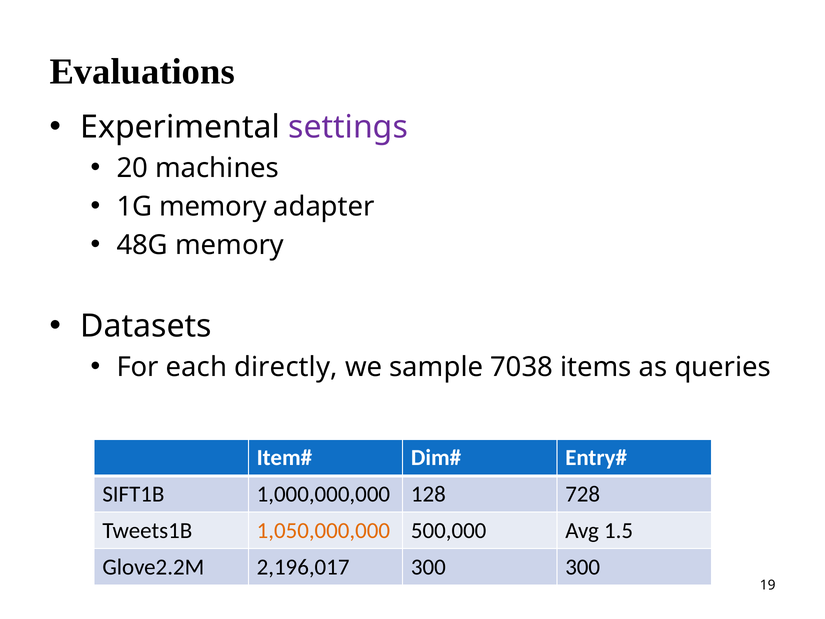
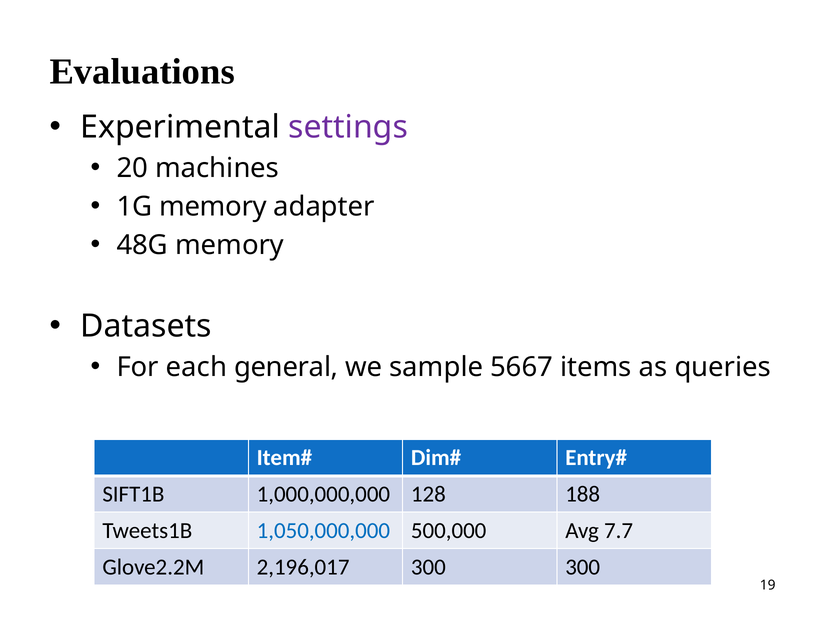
directly: directly -> general
7038: 7038 -> 5667
728: 728 -> 188
1,050,000,000 colour: orange -> blue
1.5: 1.5 -> 7.7
